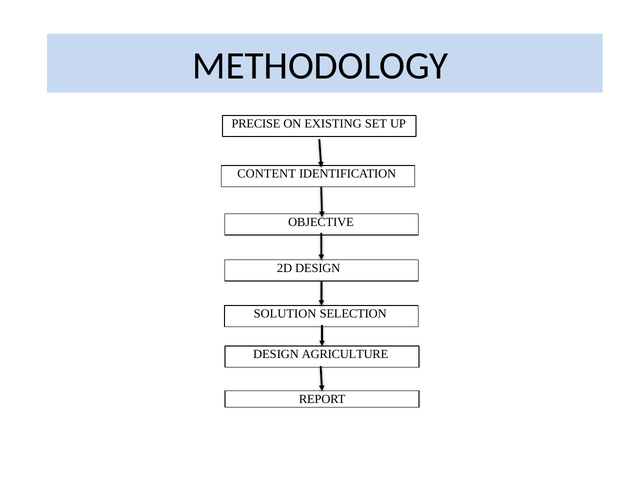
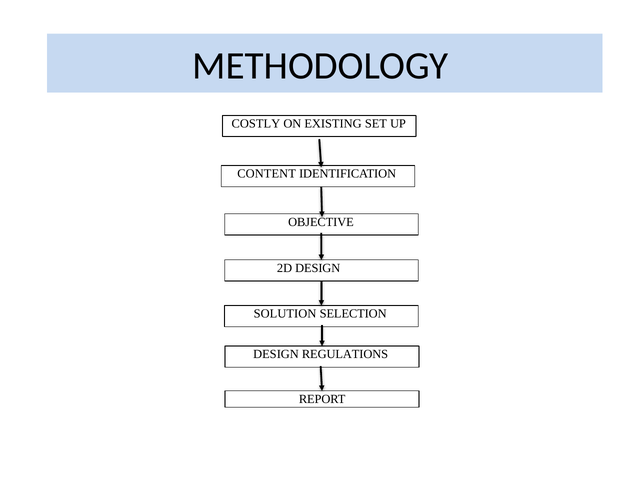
PRECISE: PRECISE -> COSTLY
AGRICULTURE: AGRICULTURE -> REGULATIONS
